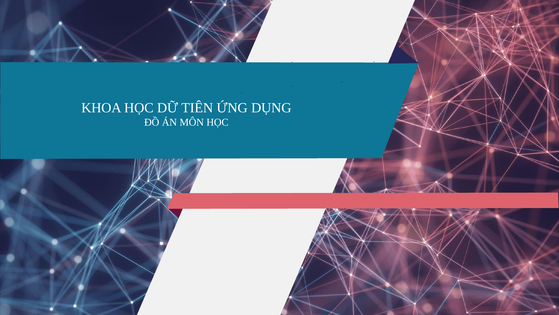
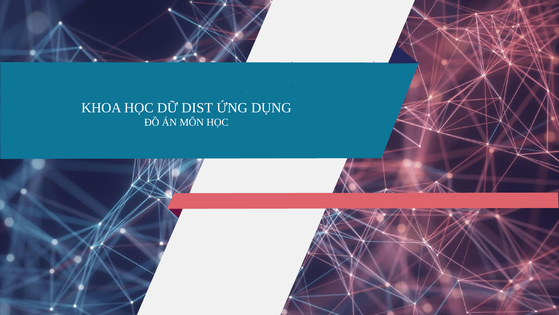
TIÊN: TIÊN -> DIST
